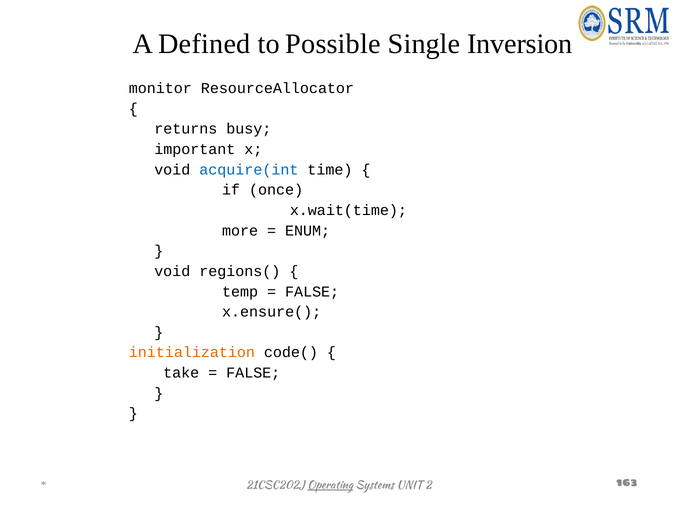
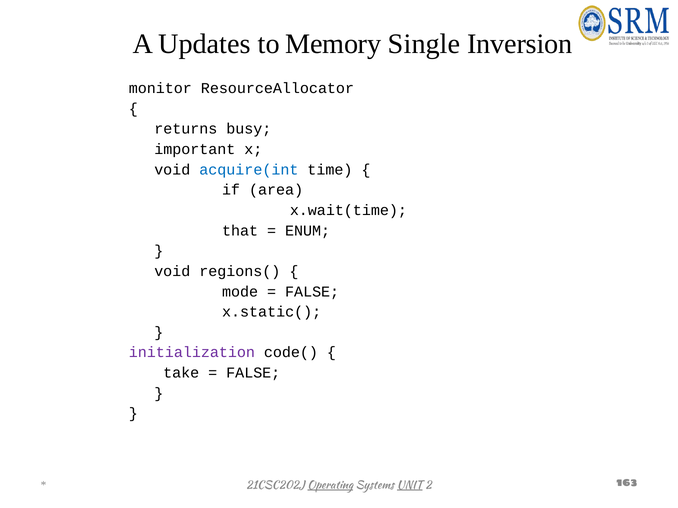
Defined: Defined -> Updates
Possible: Possible -> Memory
once: once -> area
more: more -> that
temp: temp -> mode
x.ensure(: x.ensure( -> x.static(
initialization colour: orange -> purple
UNIT underline: none -> present
